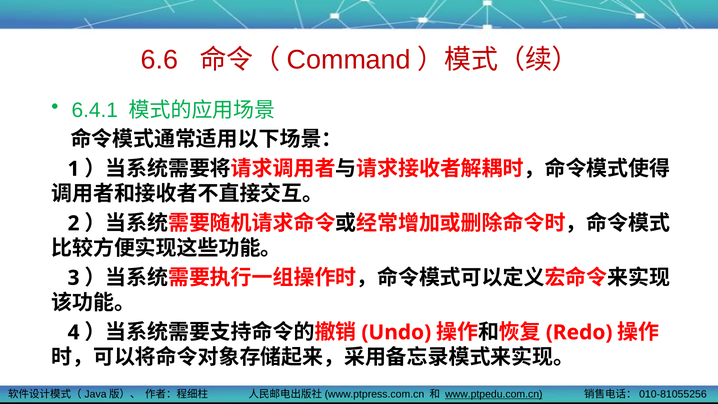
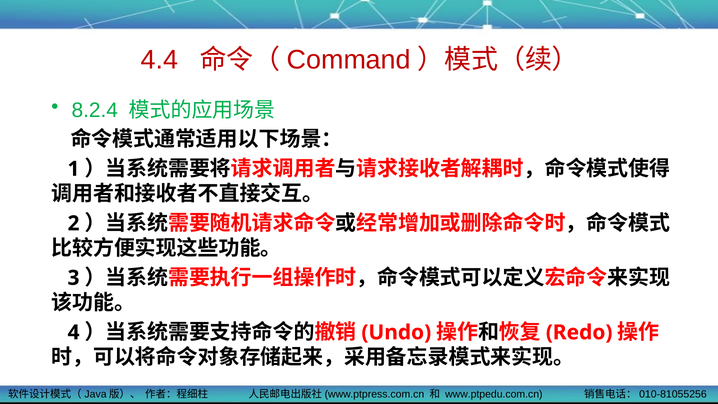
6.6: 6.6 -> 4.4
6.4.1: 6.4.1 -> 8.2.4
www.ptpedu.com.cn underline: present -> none
